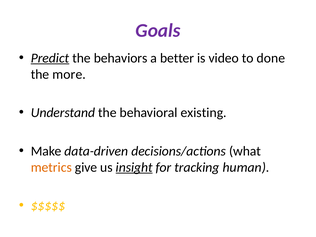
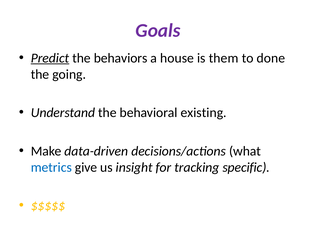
better: better -> house
video: video -> them
more: more -> going
metrics colour: orange -> blue
insight underline: present -> none
human: human -> specific
